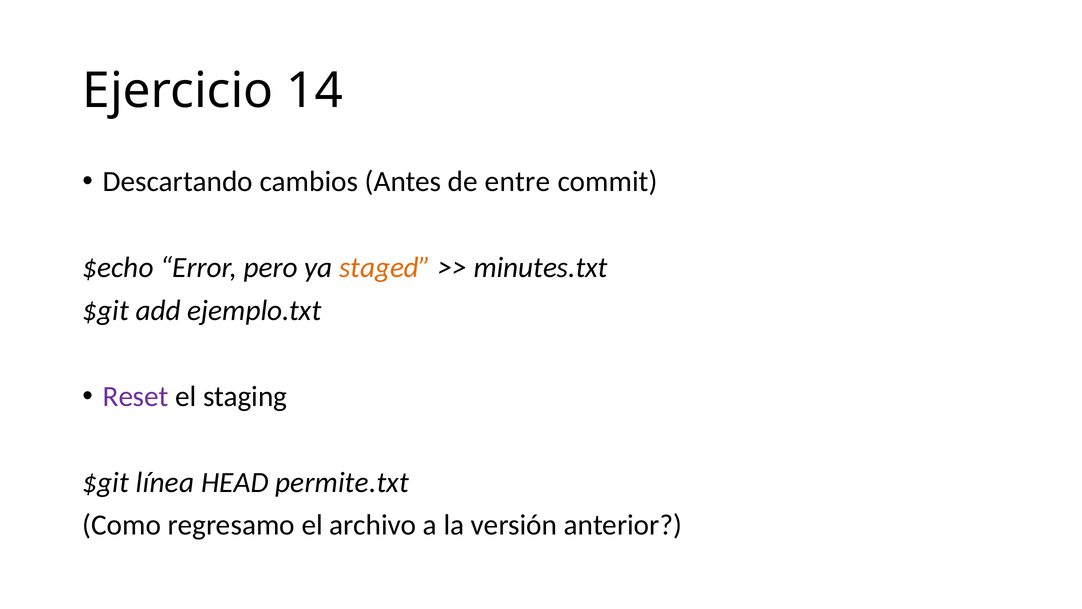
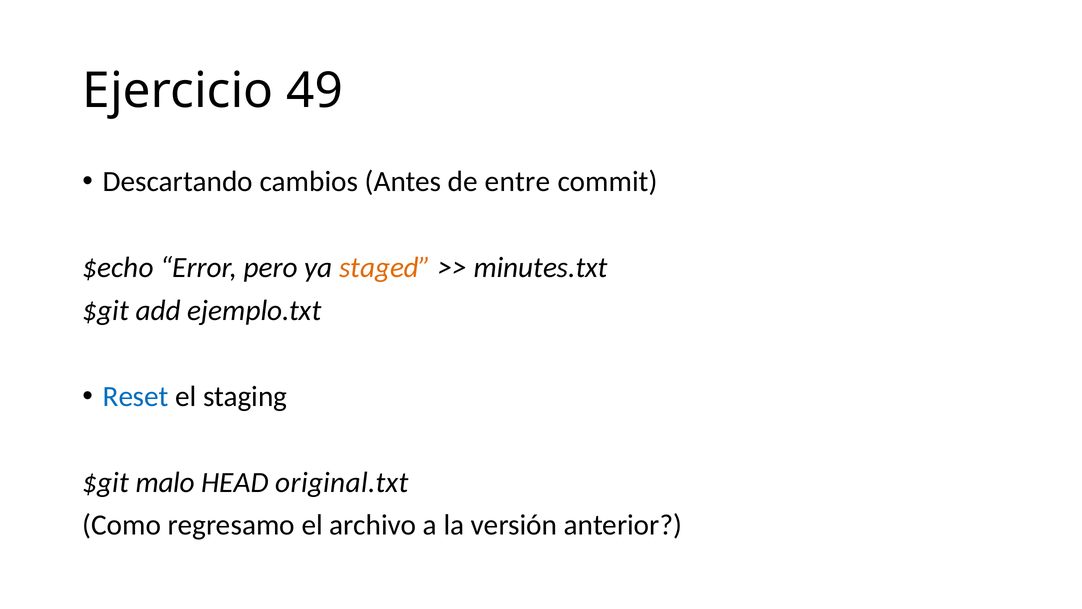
14: 14 -> 49
Reset colour: purple -> blue
línea: línea -> malo
permite.txt: permite.txt -> original.txt
